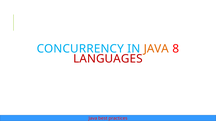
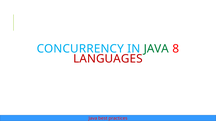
JAVA at (156, 49) colour: orange -> green
